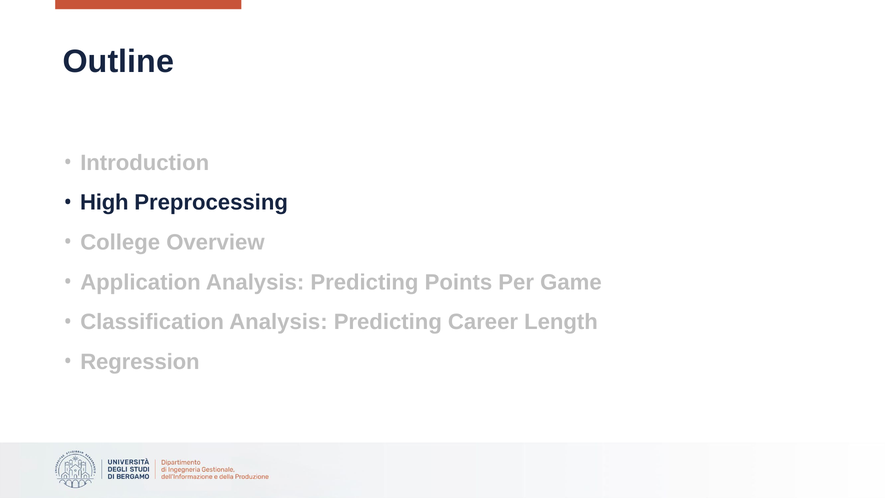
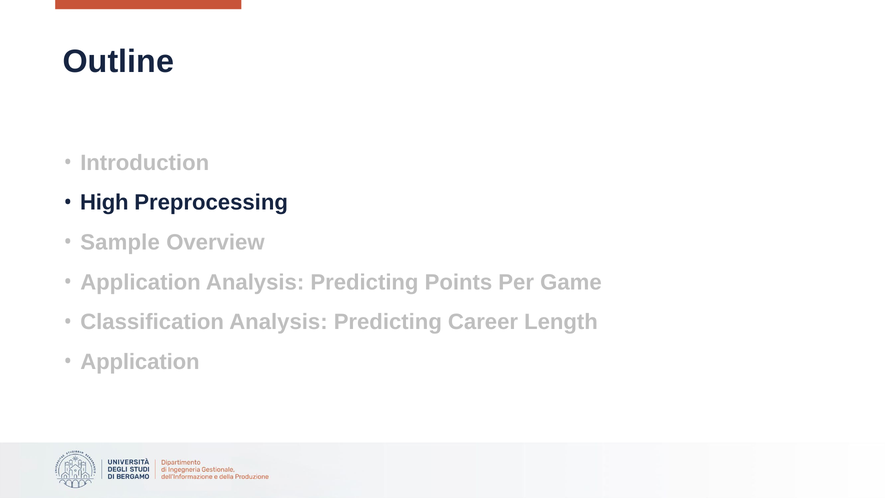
College: College -> Sample
Regression at (140, 362): Regression -> Application
